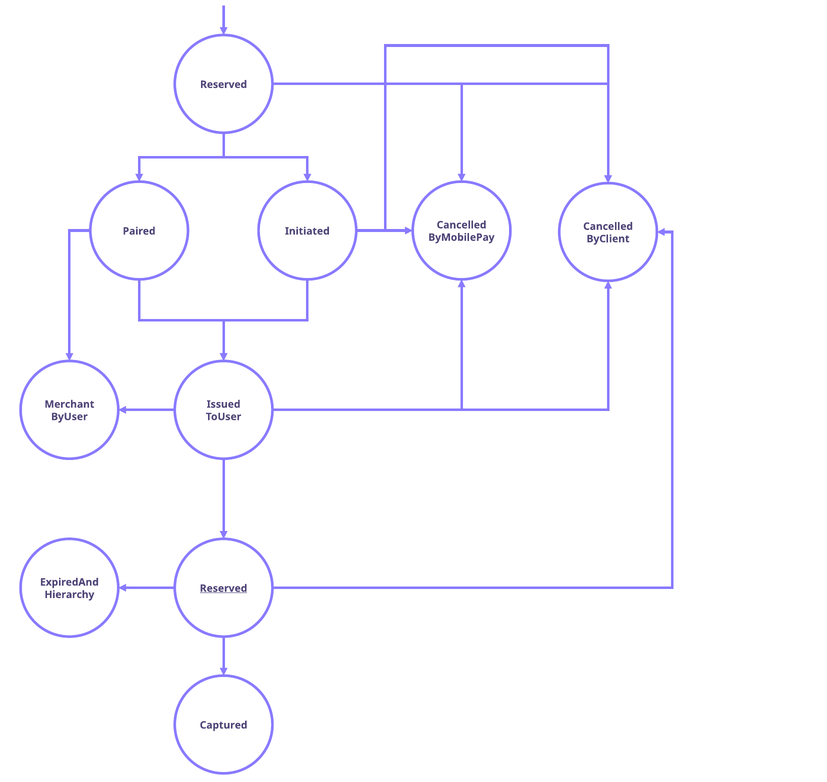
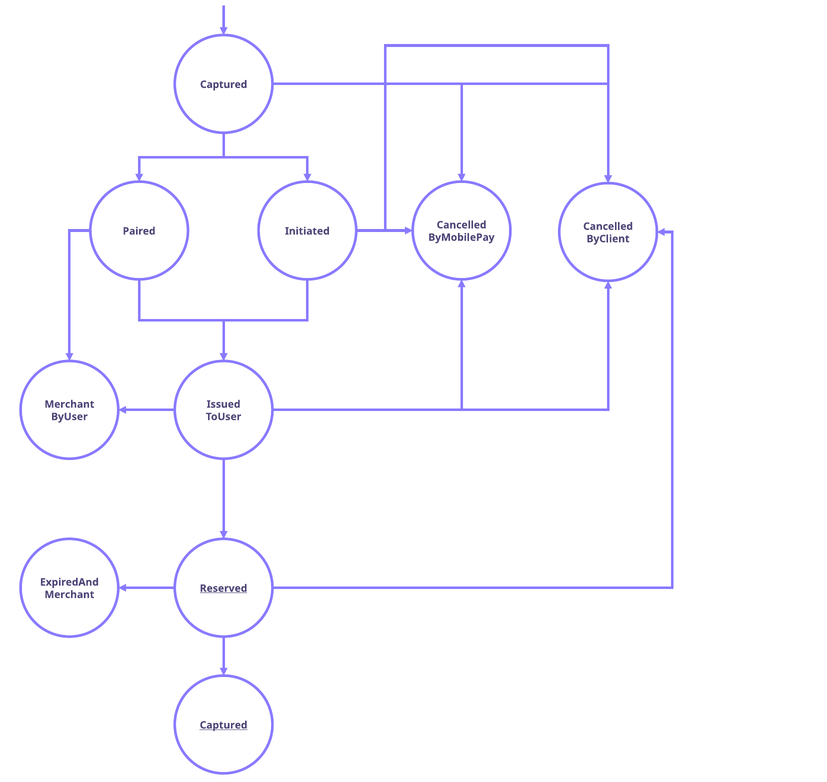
Reserved at (224, 85): Reserved -> Captured
Hierarchy at (69, 594): Hierarchy -> Merchant
Captured at (224, 725) underline: none -> present
